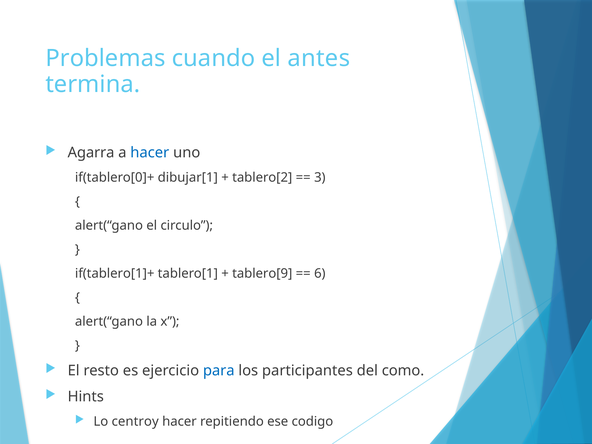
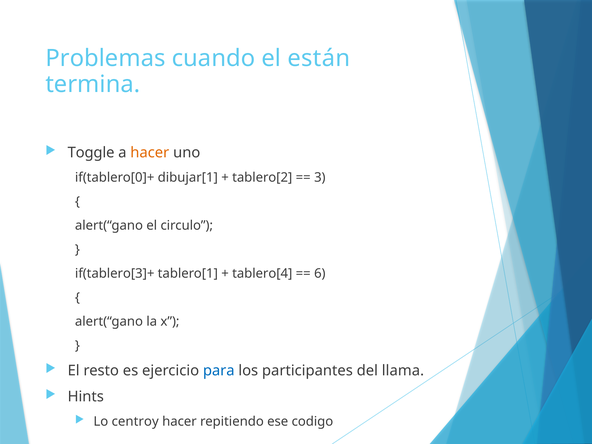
antes: antes -> están
Agarra: Agarra -> Toggle
hacer at (150, 153) colour: blue -> orange
if(tablero[1]+: if(tablero[1]+ -> if(tablero[3]+
tablero[9: tablero[9 -> tablero[4
como: como -> llama
